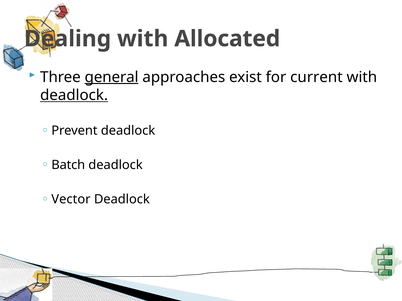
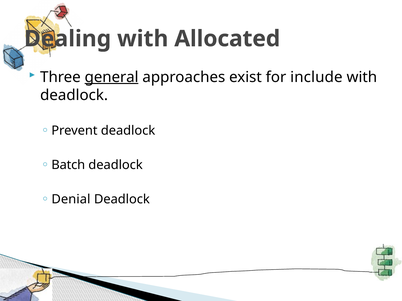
current: current -> include
deadlock at (74, 95) underline: present -> none
Vector: Vector -> Denial
